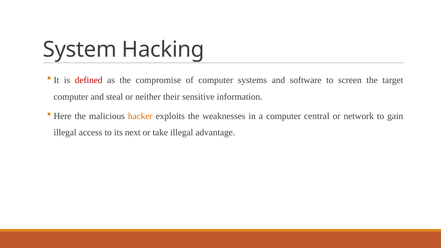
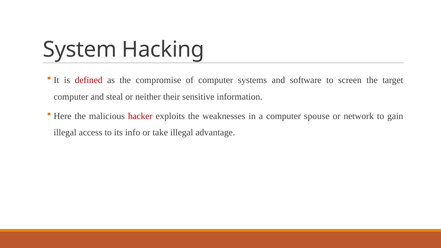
hacker colour: orange -> red
central: central -> spouse
next: next -> info
